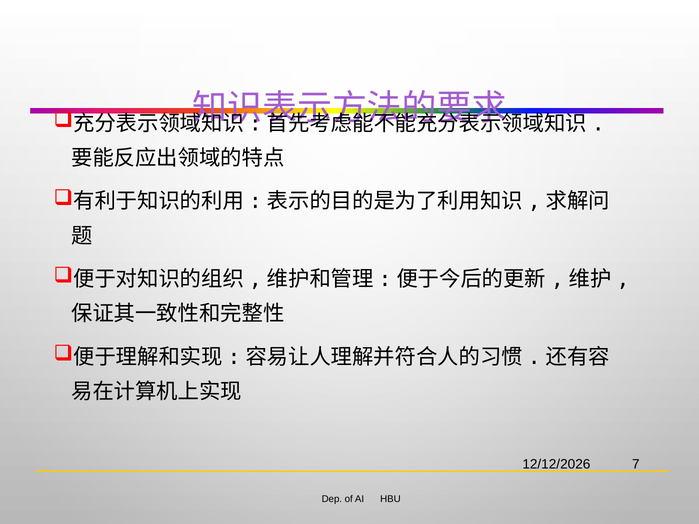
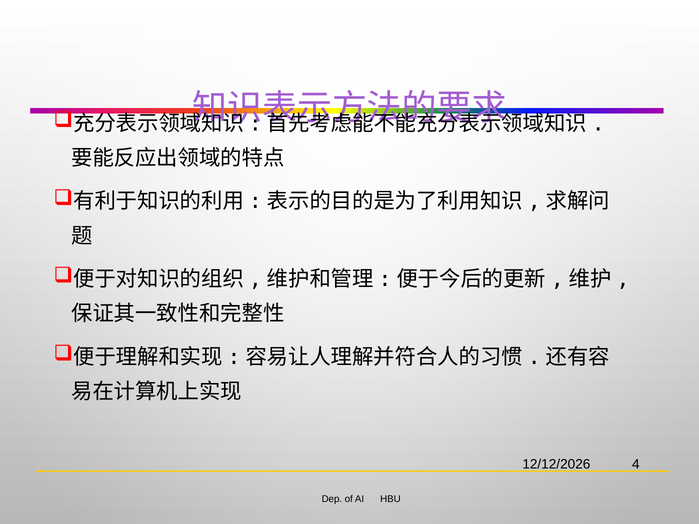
7: 7 -> 4
